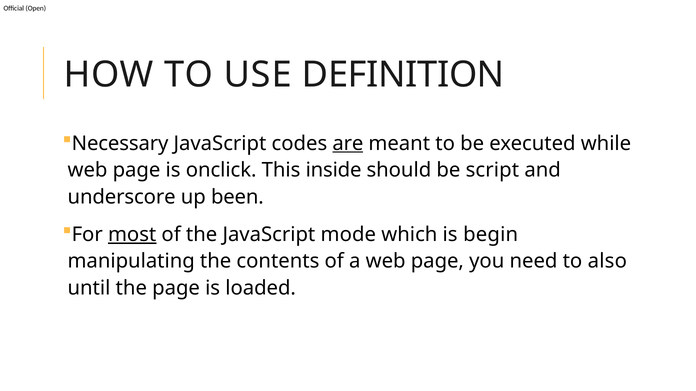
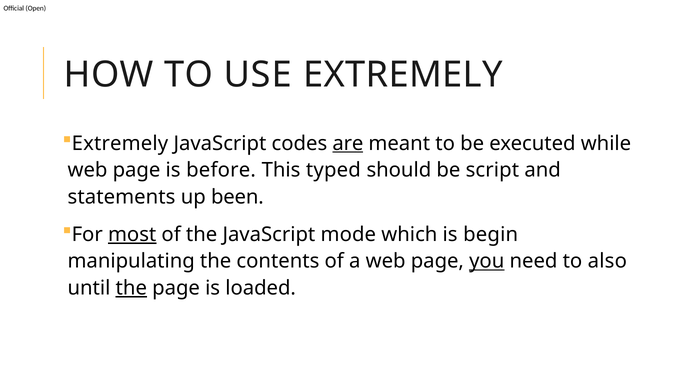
USE DEFINITION: DEFINITION -> EXTREMELY
Necessary at (120, 144): Necessary -> Extremely
onclick: onclick -> before
inside: inside -> typed
underscore: underscore -> statements
you underline: none -> present
the at (131, 288) underline: none -> present
